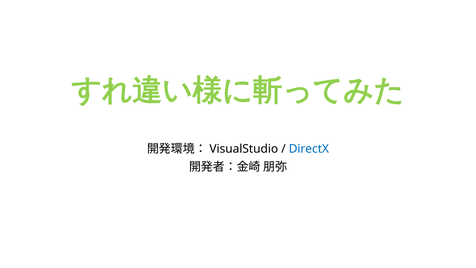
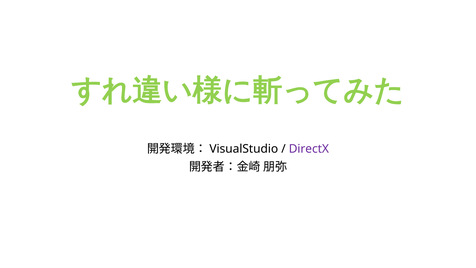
DirectX colour: blue -> purple
